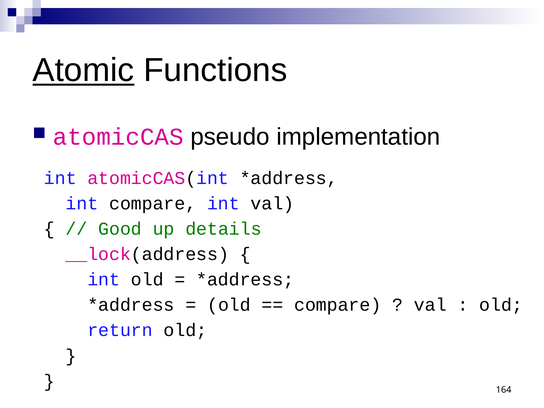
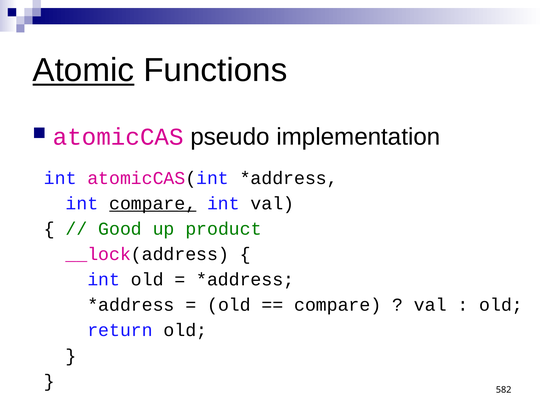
compare at (153, 203) underline: none -> present
details: details -> product
164: 164 -> 582
